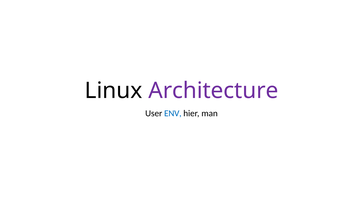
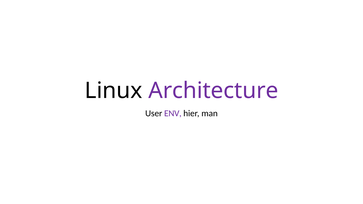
ENV colour: blue -> purple
